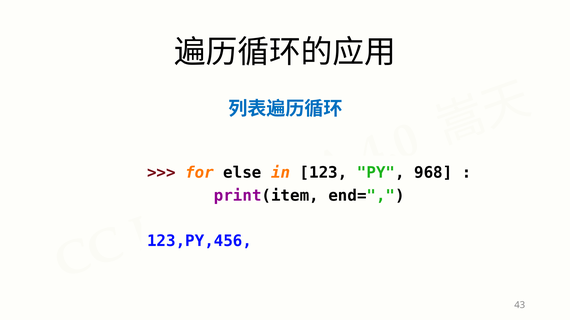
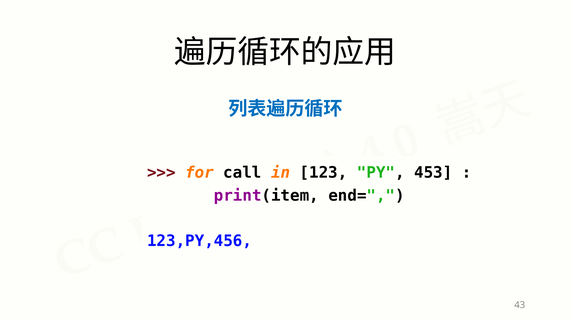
else: else -> call
968: 968 -> 453
